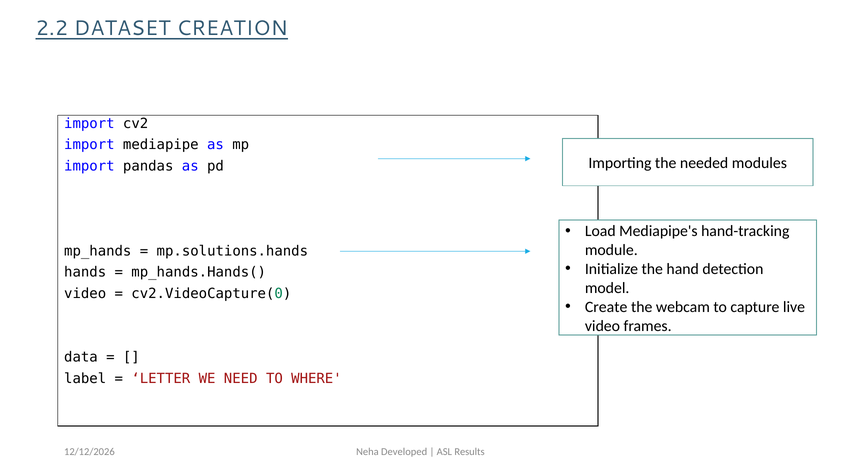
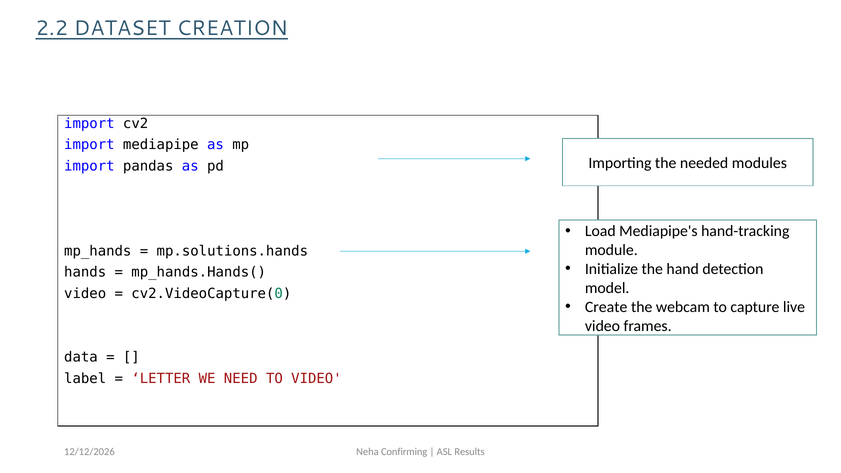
TO WHERE: WHERE -> VIDEO
Developed: Developed -> Confirming
